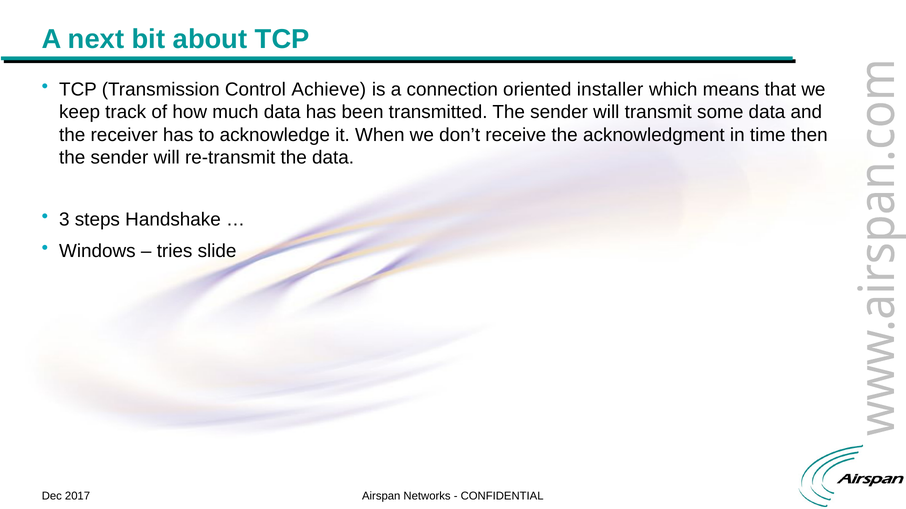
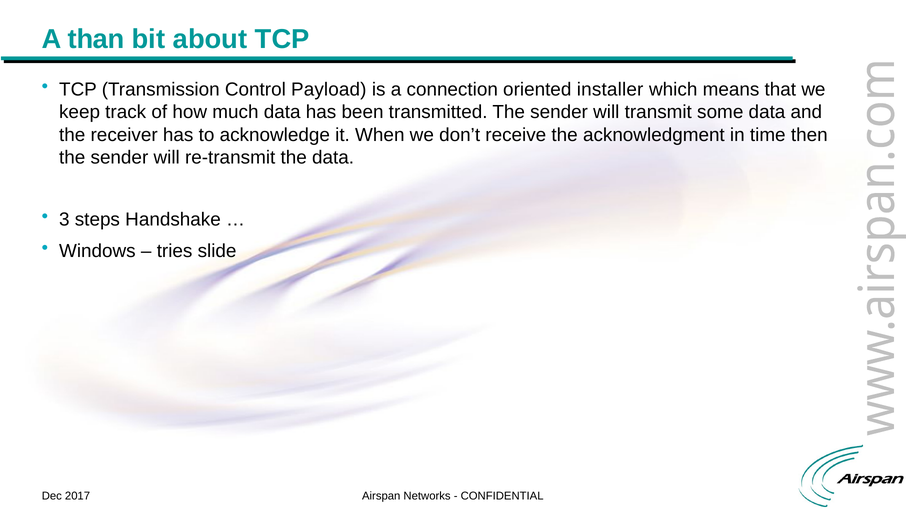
next: next -> than
Achieve: Achieve -> Payload
